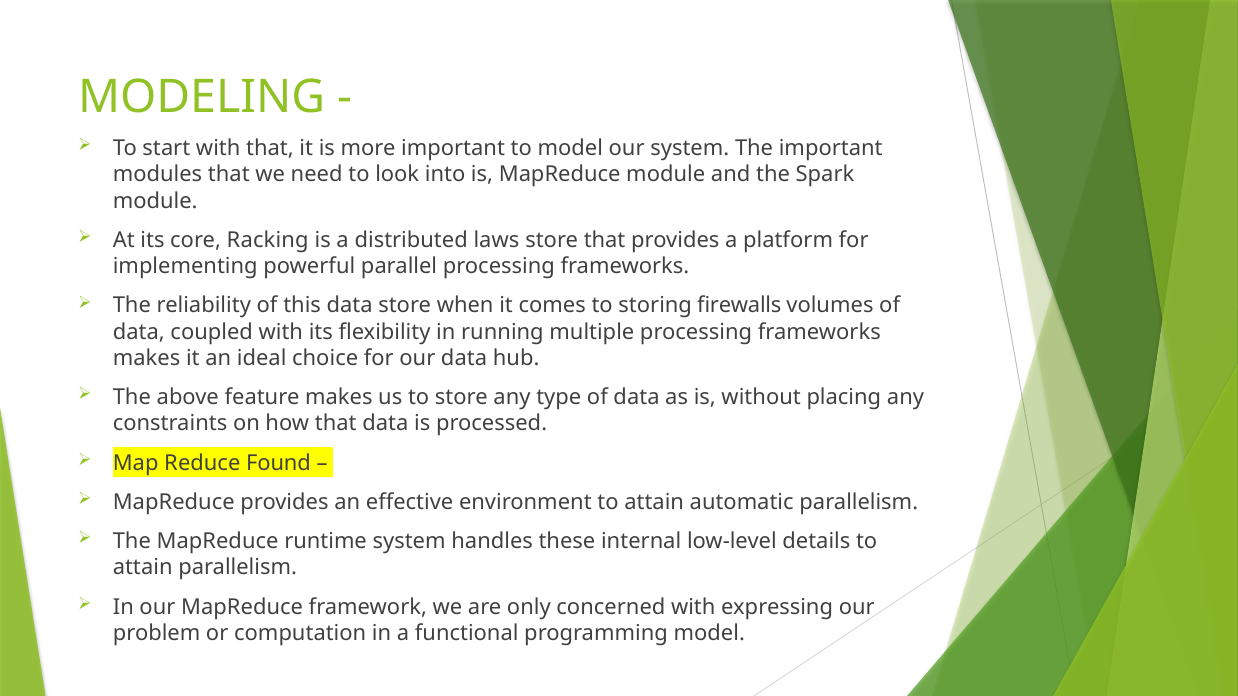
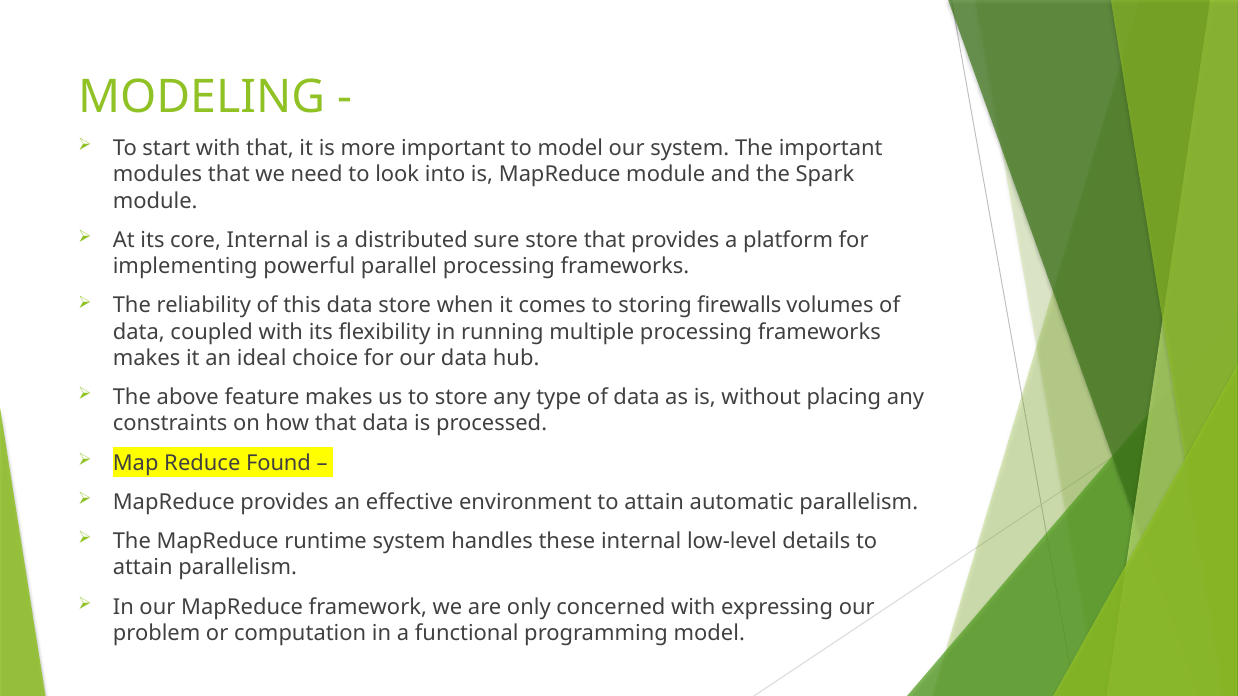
core Racking: Racking -> Internal
laws: laws -> sure
